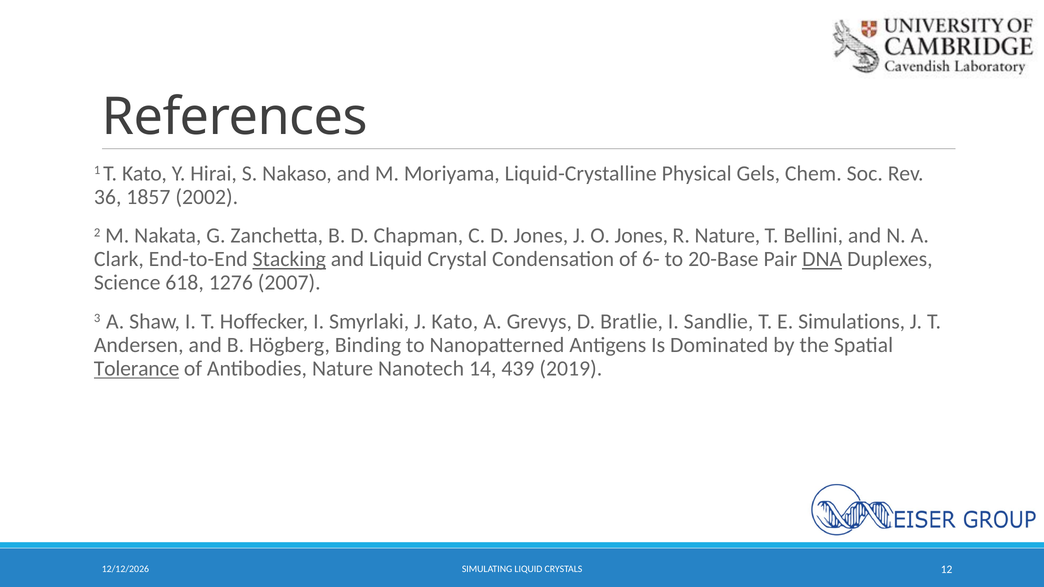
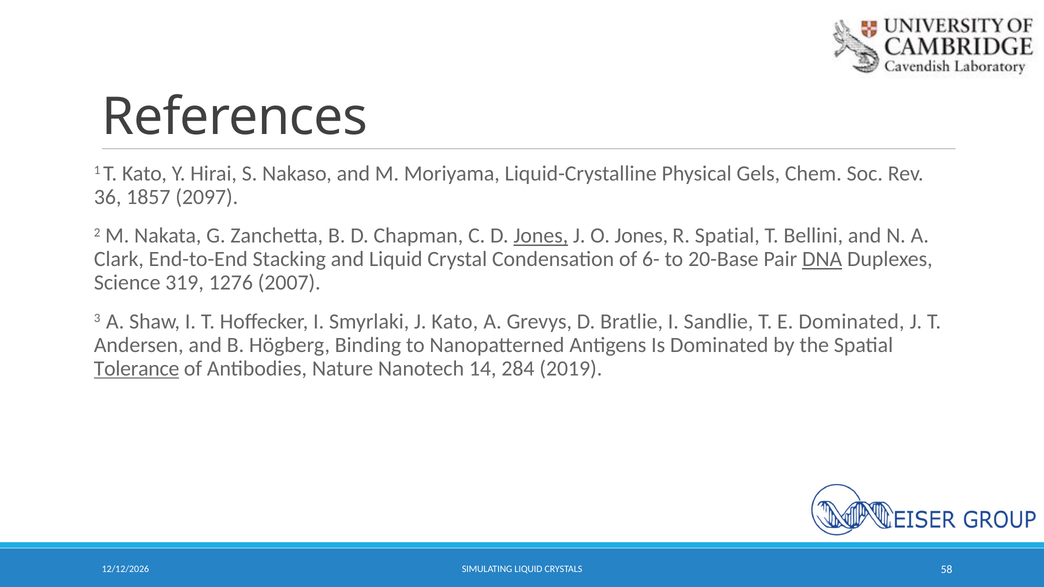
2002: 2002 -> 2097
Jones at (541, 236) underline: none -> present
R Nature: Nature -> Spatial
Stacking underline: present -> none
618: 618 -> 319
E Simulations: Simulations -> Dominated
439: 439 -> 284
12: 12 -> 58
